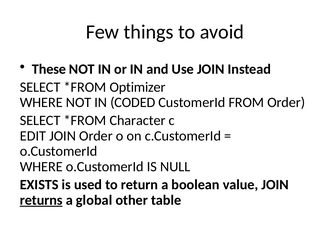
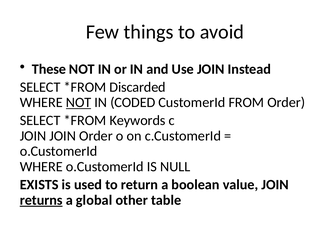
Optimizer: Optimizer -> Discarded
NOT at (79, 102) underline: none -> present
Character: Character -> Keywords
EDIT at (33, 136): EDIT -> JOIN
